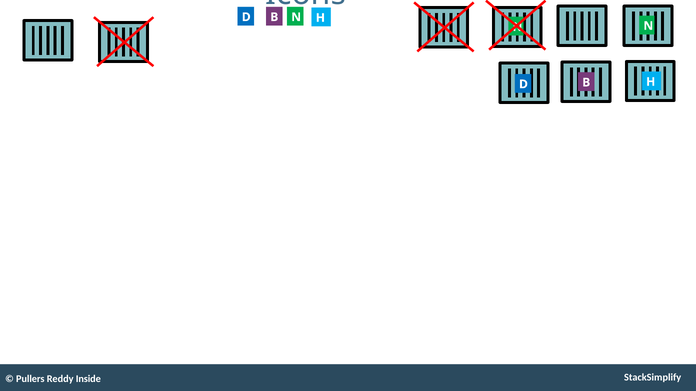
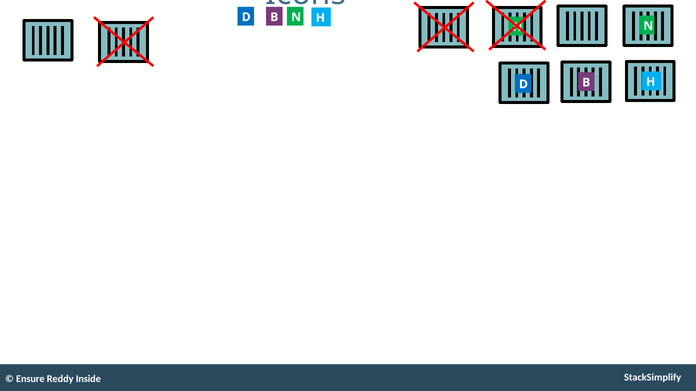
Pullers: Pullers -> Ensure
